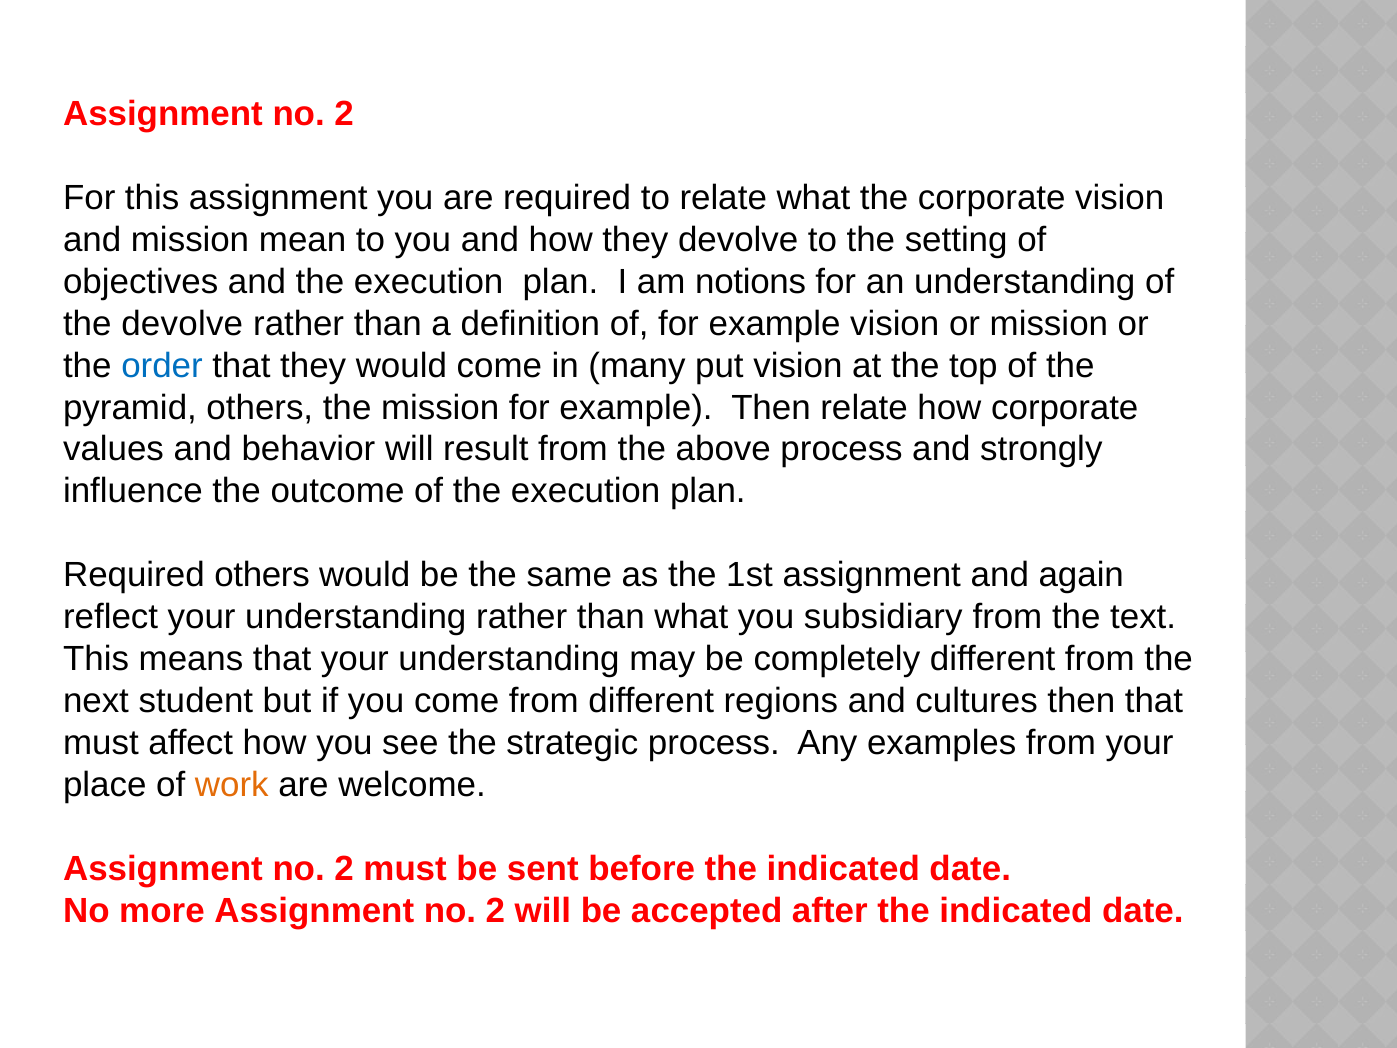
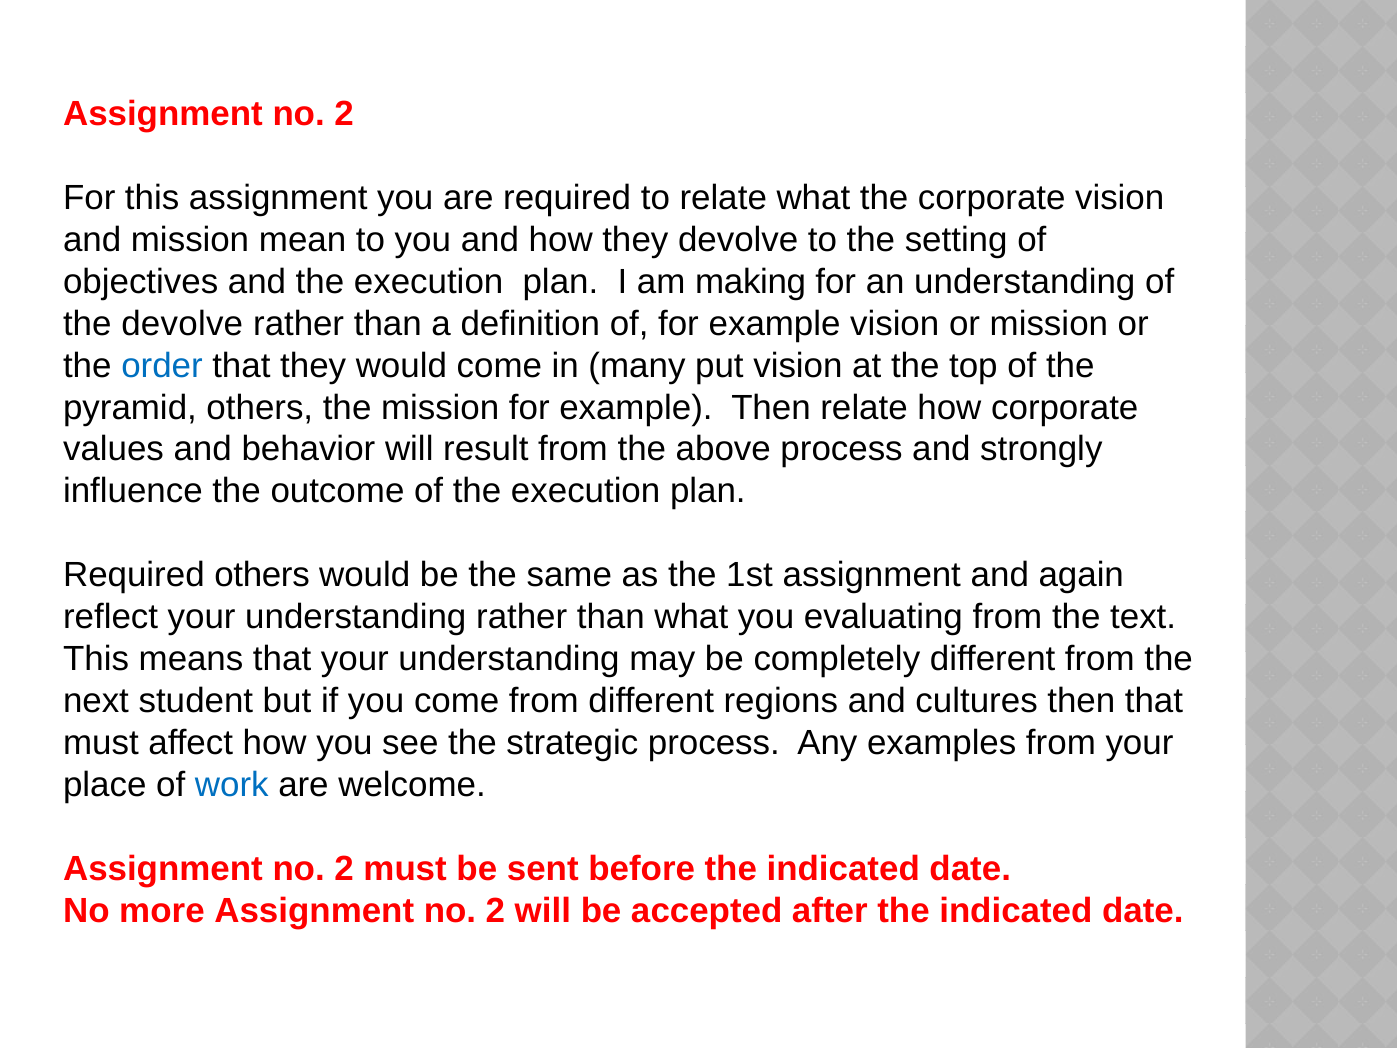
notions: notions -> making
subsidiary: subsidiary -> evaluating
work colour: orange -> blue
